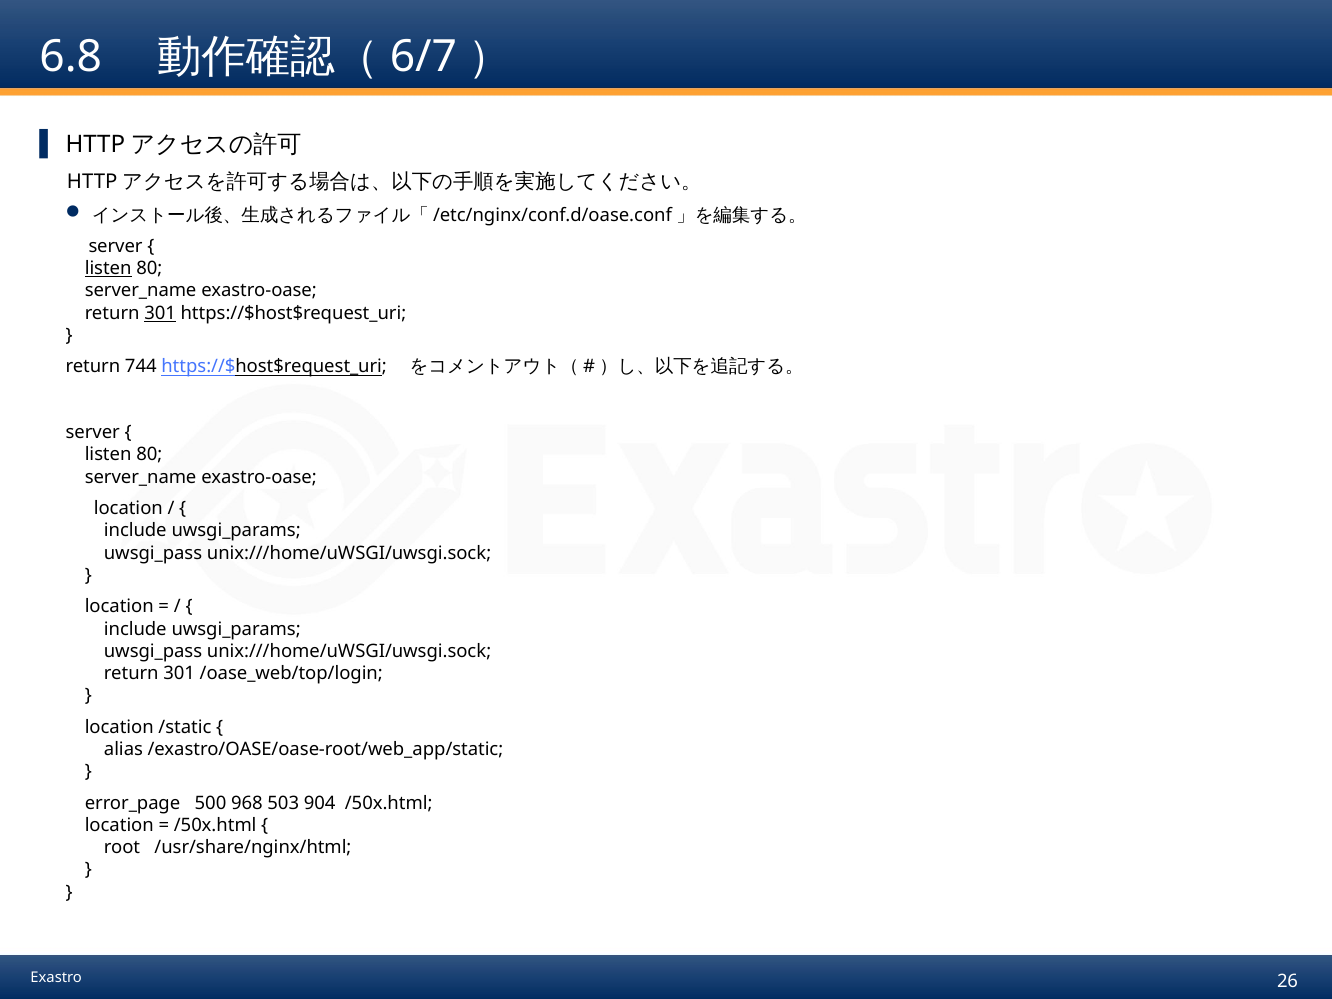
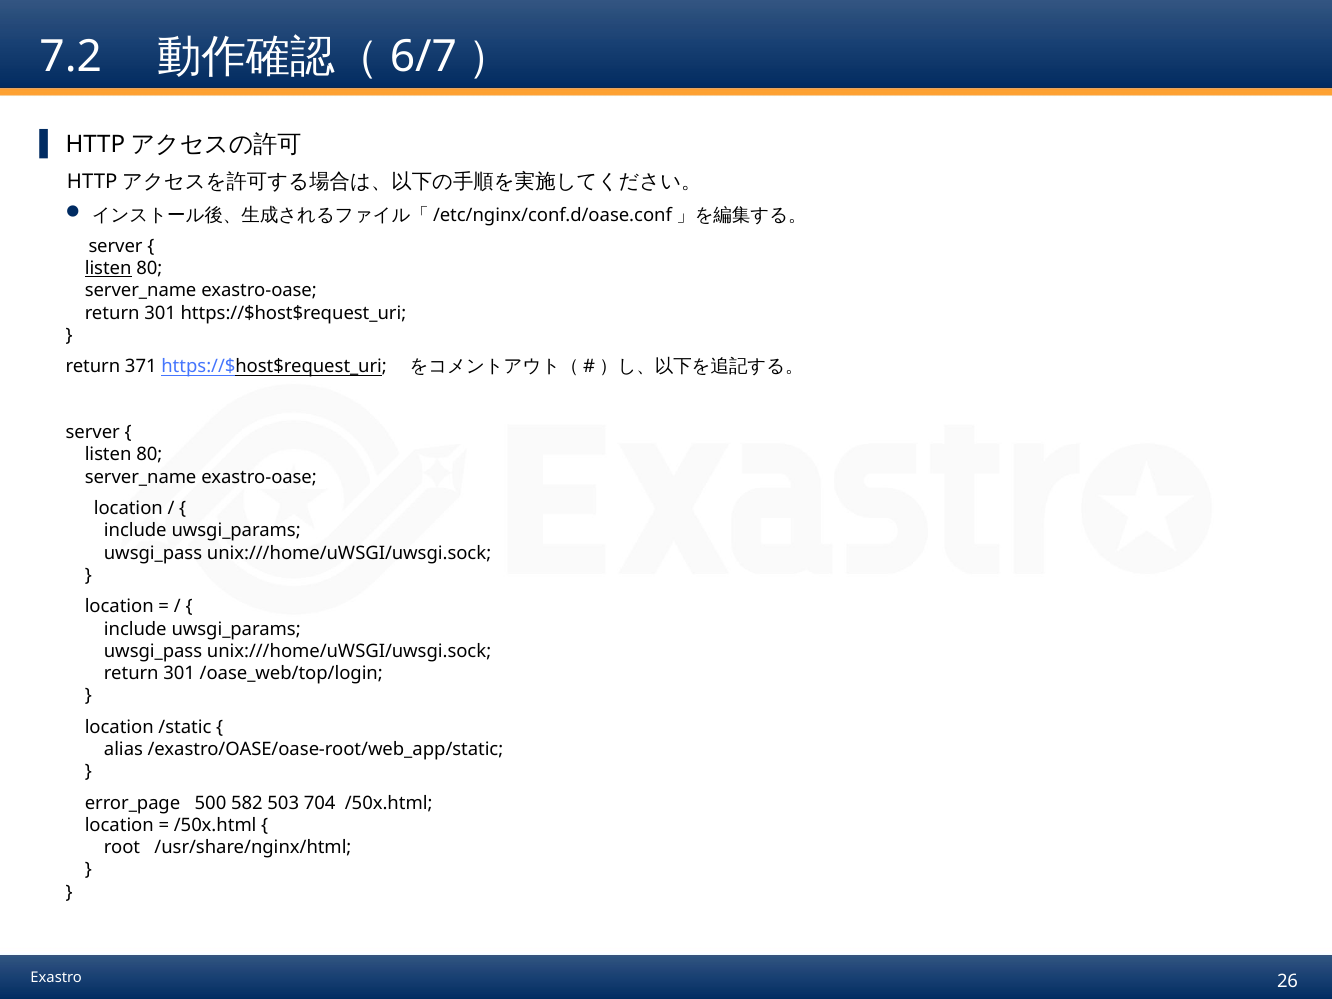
6.8: 6.8 -> 7.2
301 at (160, 313) underline: present -> none
744: 744 -> 371
968: 968 -> 582
904: 904 -> 704
